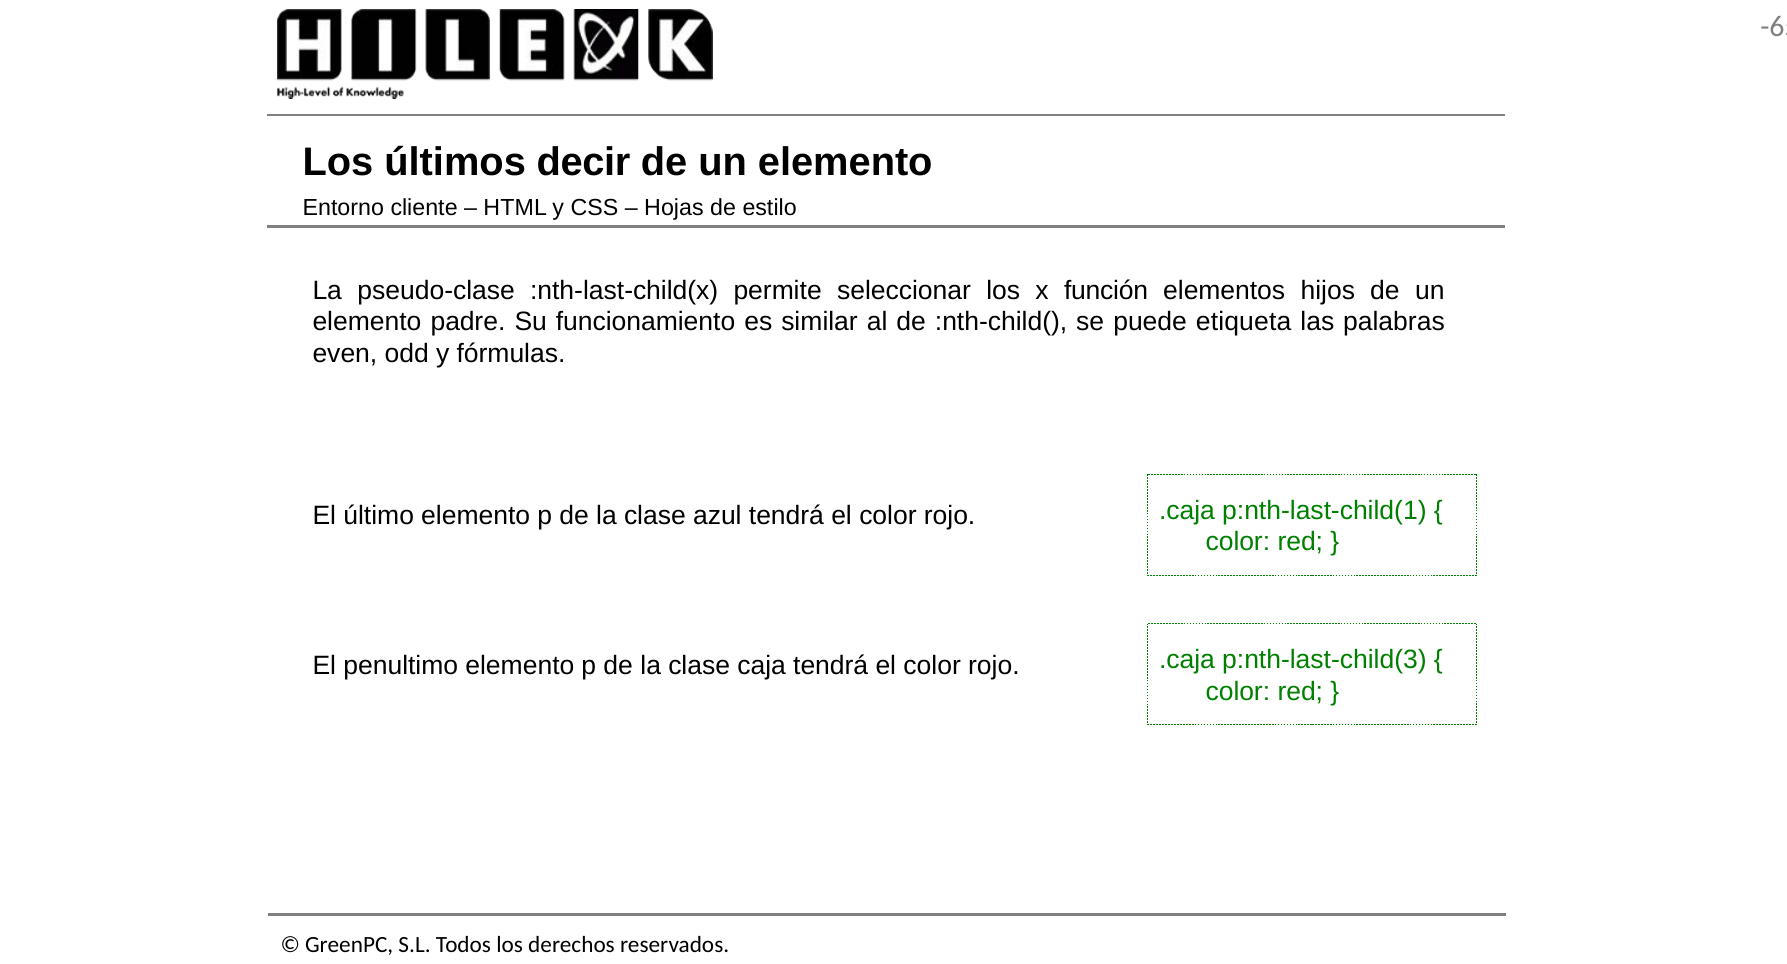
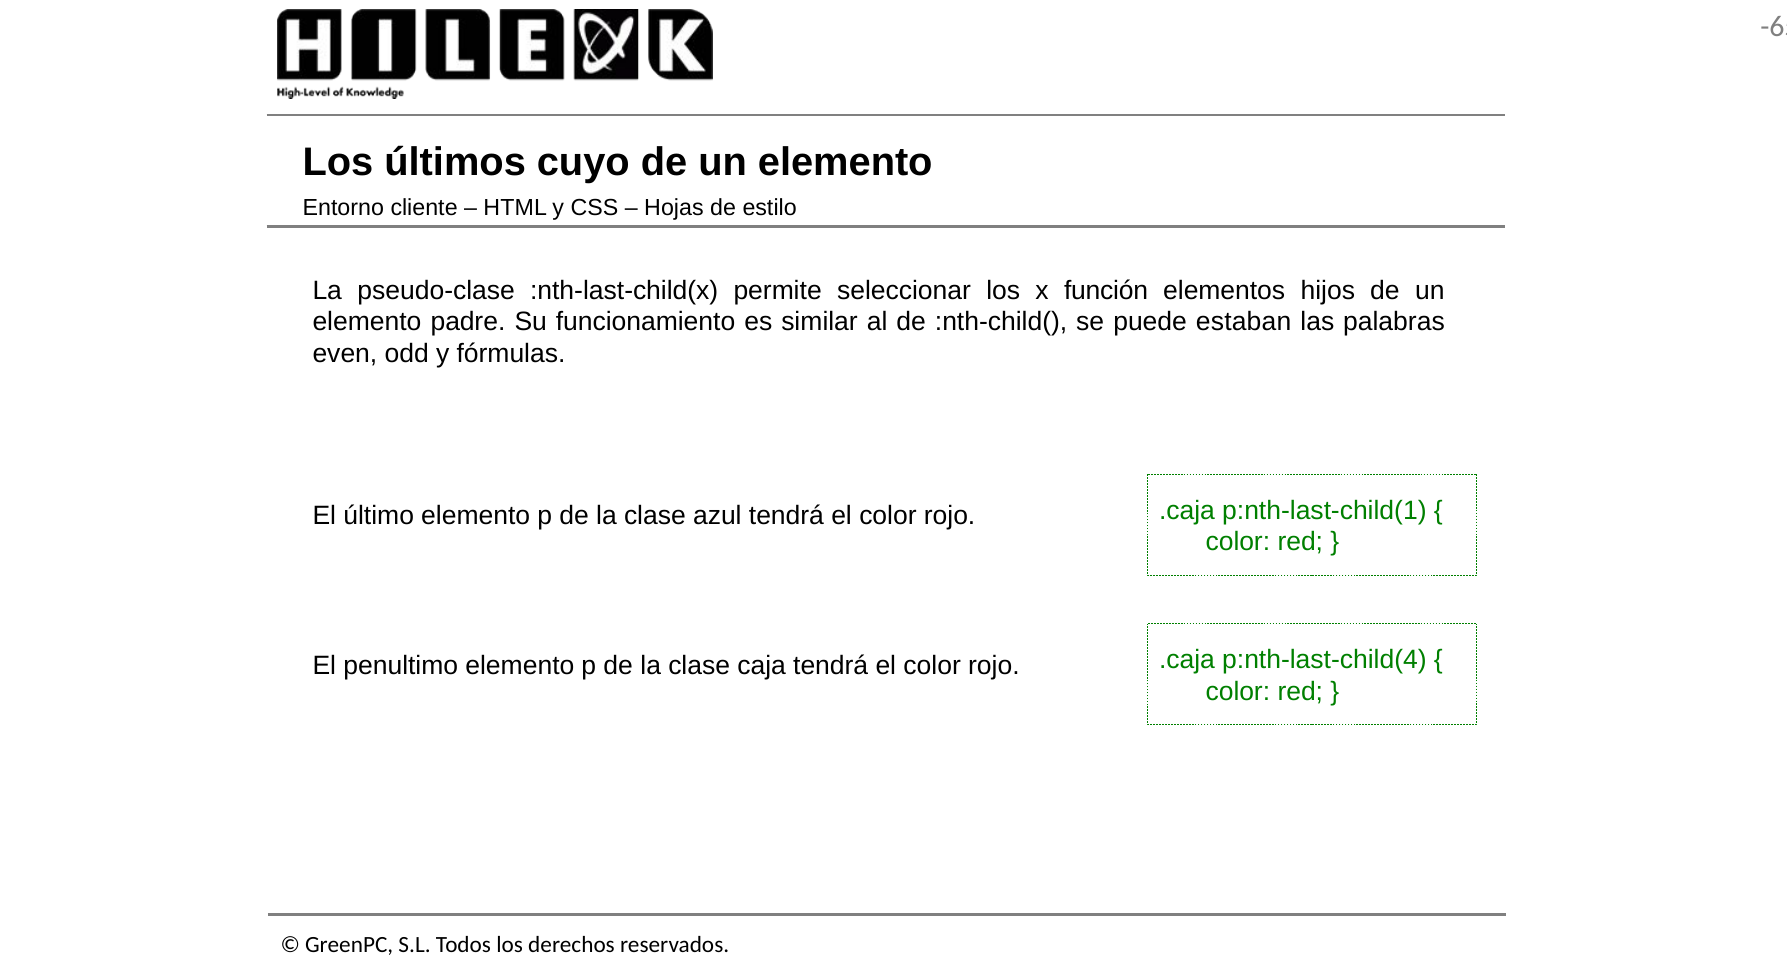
decir: decir -> cuyo
etiqueta: etiqueta -> estaban
p:nth-last-child(3: p:nth-last-child(3 -> p:nth-last-child(4
